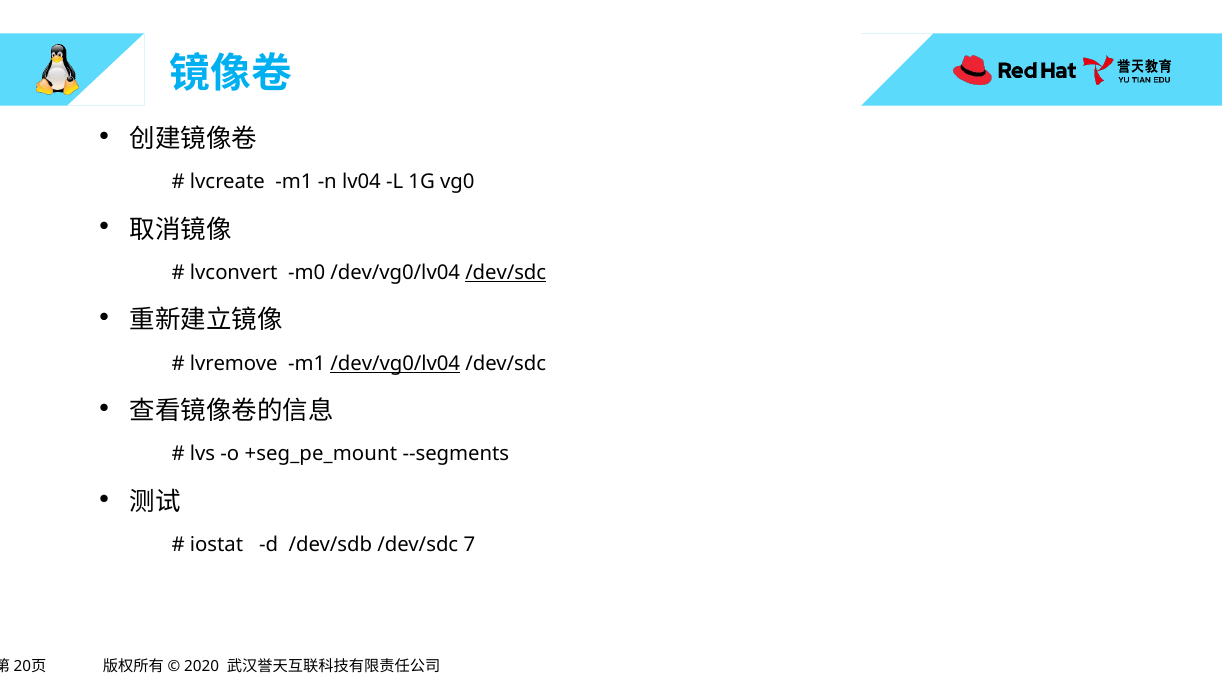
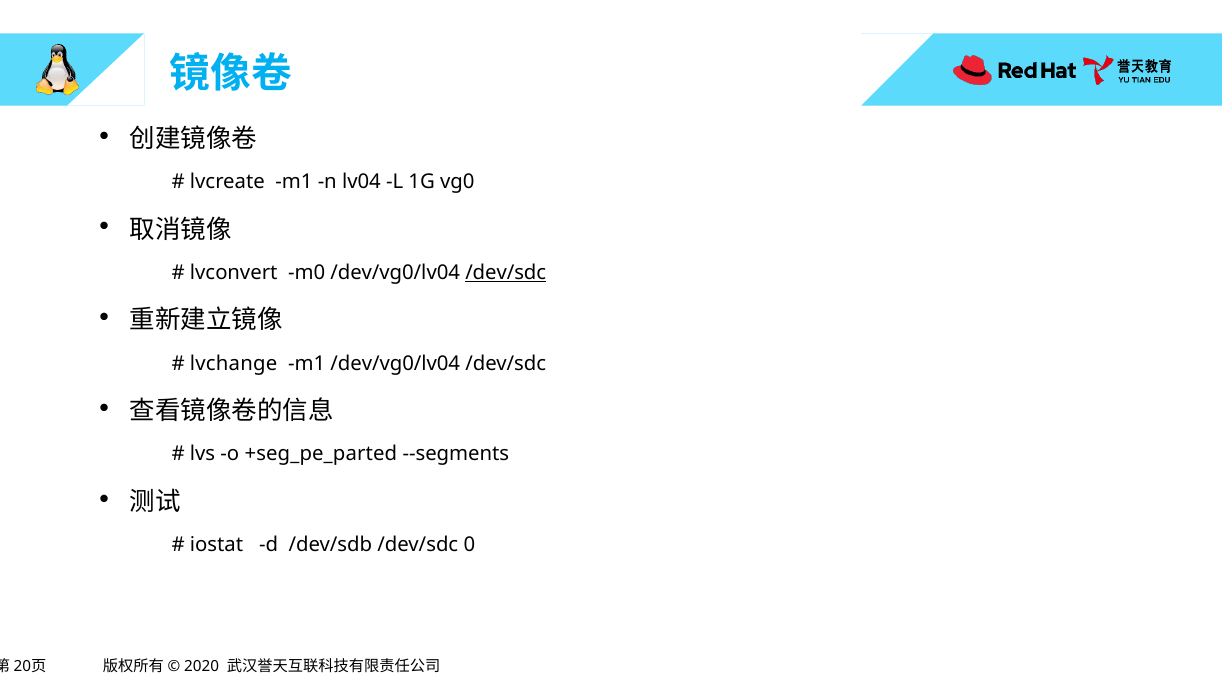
lvremove: lvremove -> lvchange
/dev/vg0/lv04 at (395, 363) underline: present -> none
+seg_pe_mount: +seg_pe_mount -> +seg_pe_parted
7: 7 -> 0
